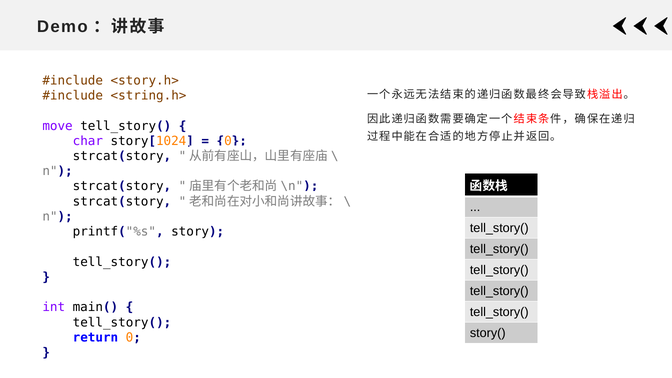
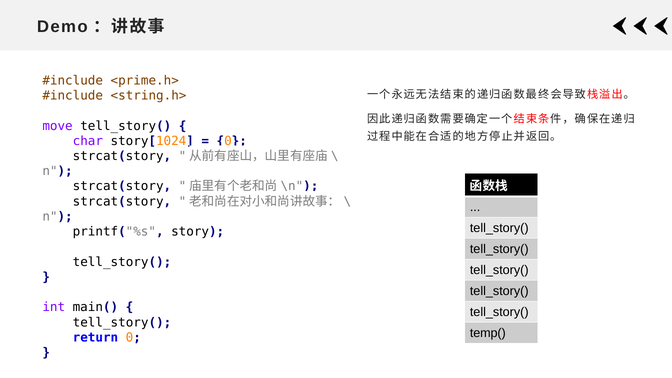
<story.h>: <story.h> -> <prime.h>
story(: story( -> temp(
